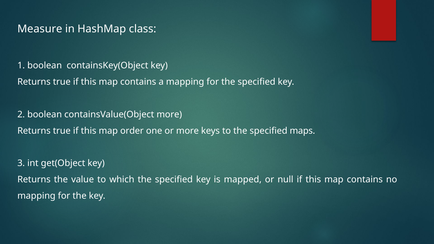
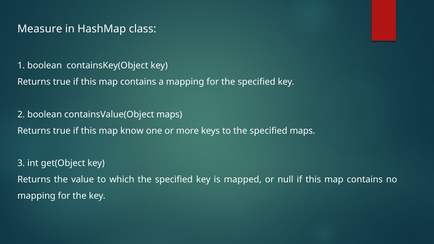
containsValue(Object more: more -> maps
order: order -> know
